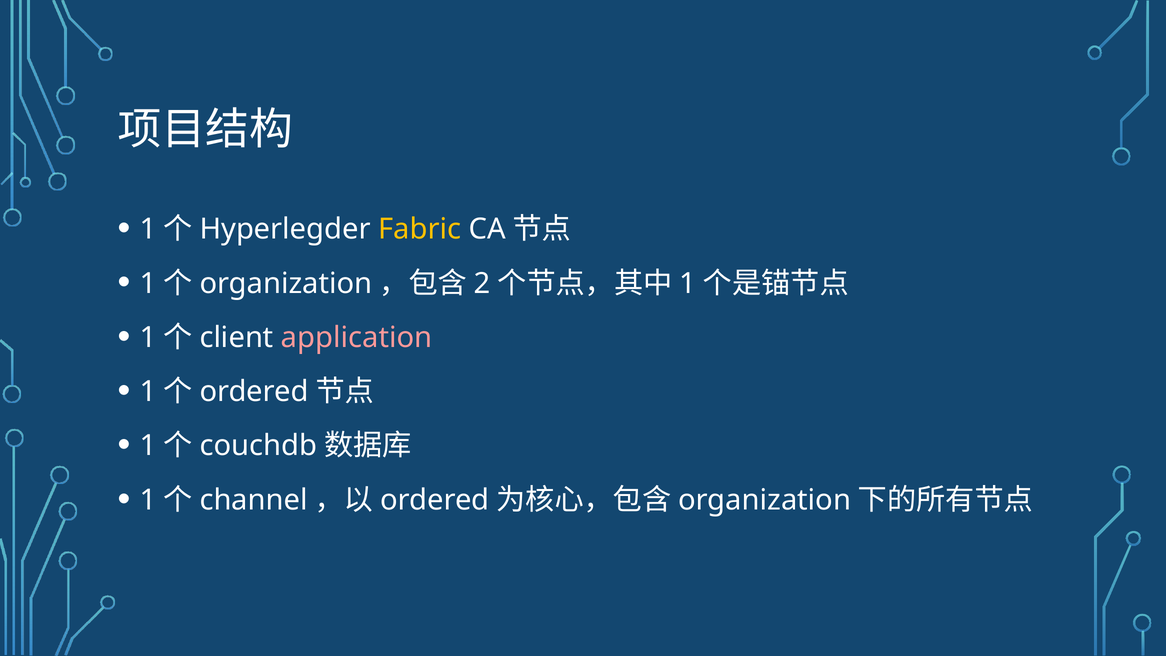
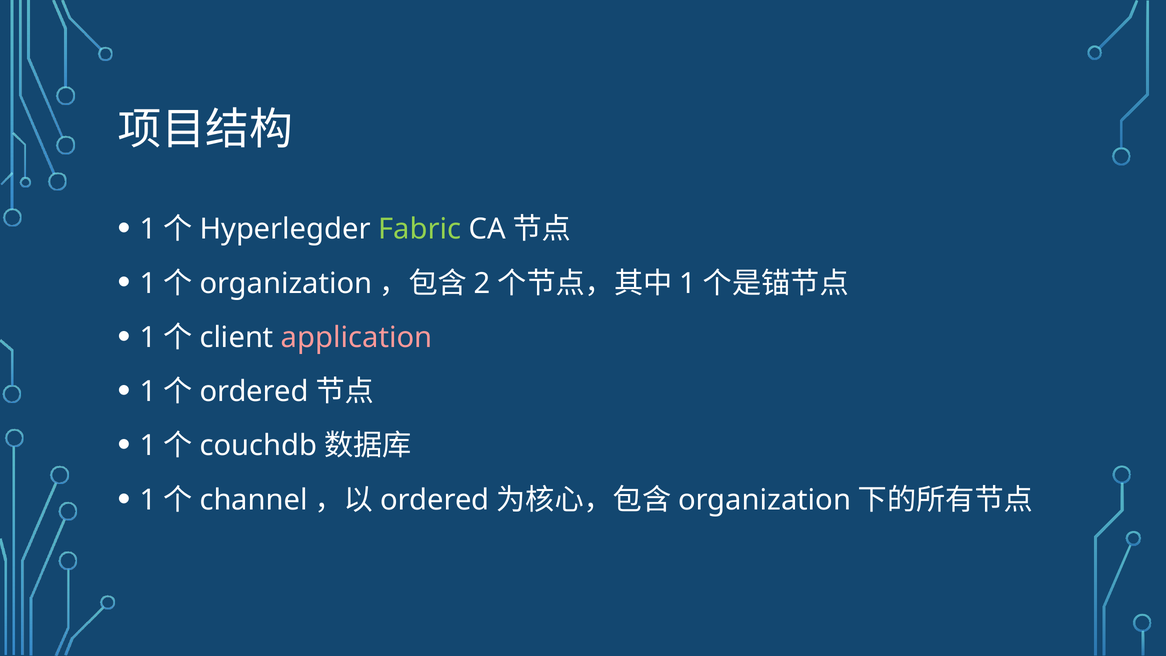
Fabric colour: yellow -> light green
